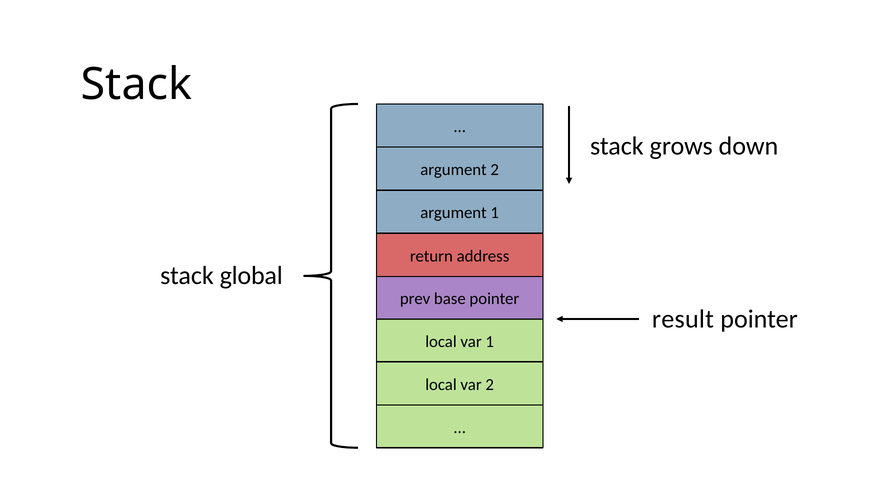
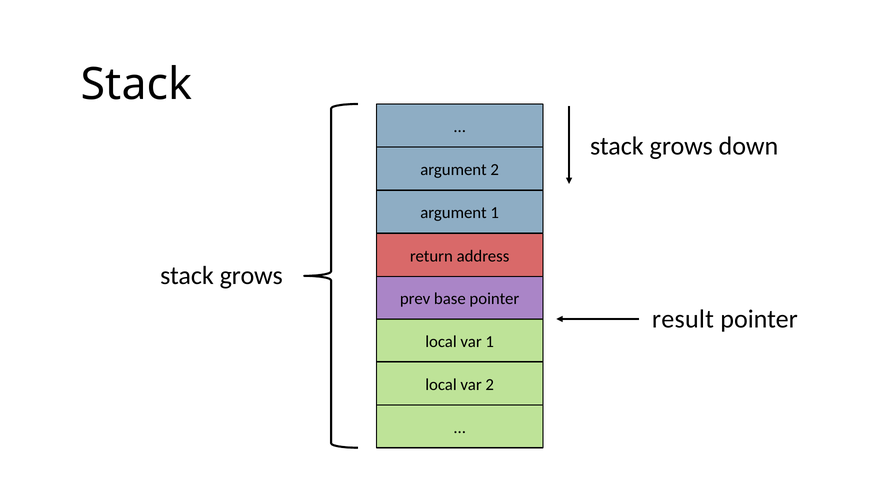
global at (251, 276): global -> grows
